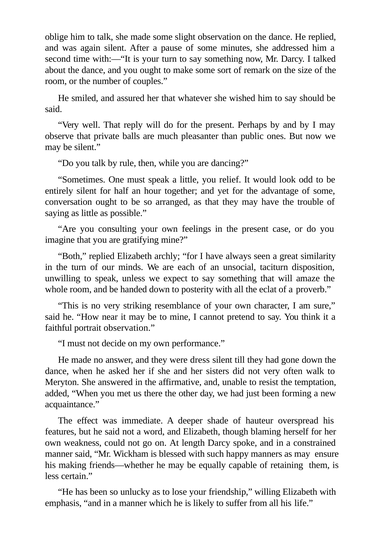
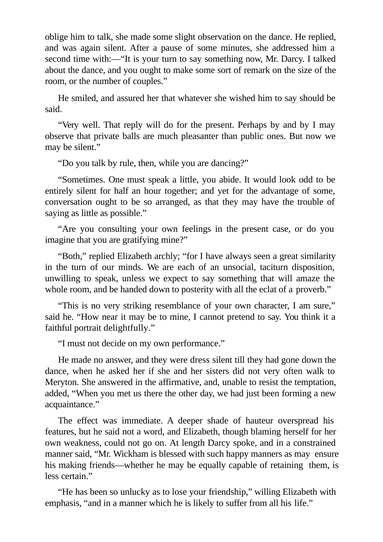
relief: relief -> abide
portrait observation: observation -> delightfully
